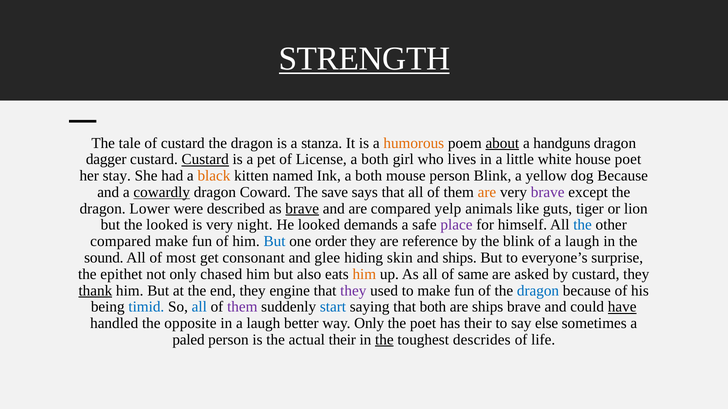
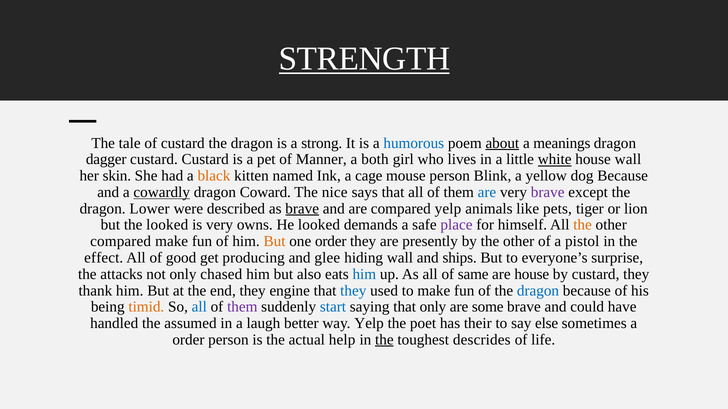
stanza: stanza -> strong
humorous colour: orange -> blue
handguns: handguns -> meanings
Custard at (205, 160) underline: present -> none
License: License -> Manner
white underline: none -> present
house poet: poet -> wall
stay: stay -> skin
Ink a both: both -> cage
save: save -> nice
are at (487, 192) colour: orange -> blue
guts: guts -> pets
night: night -> owns
the at (583, 225) colour: blue -> orange
But at (275, 242) colour: blue -> orange
reference: reference -> presently
by the blink: blink -> other
of a laugh: laugh -> pistol
sound: sound -> effect
most: most -> good
consonant: consonant -> producing
hiding skin: skin -> wall
epithet: epithet -> attacks
him at (364, 274) colour: orange -> blue
are asked: asked -> house
thank underline: present -> none
they at (353, 291) colour: purple -> blue
timid colour: blue -> orange
that both: both -> only
are ships: ships -> some
have underline: present -> none
opposite: opposite -> assumed
way Only: Only -> Yelp
paled at (188, 340): paled -> order
actual their: their -> help
